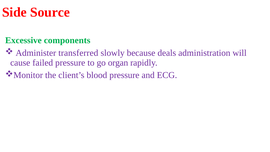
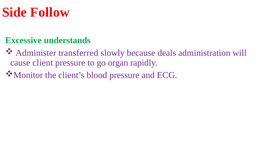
Source: Source -> Follow
components: components -> understands
failed: failed -> client
